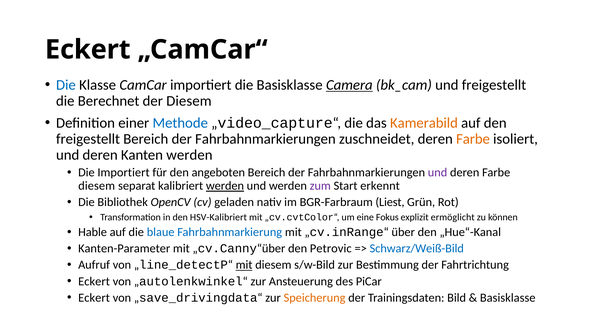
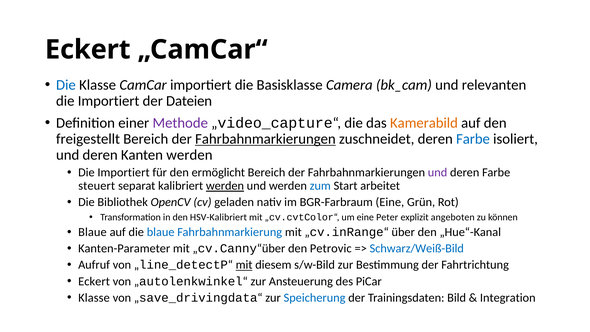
Camera underline: present -> none
und freigestellt: freigestellt -> relevanten
Berechnet at (109, 101): Berechnet -> Importiert
der Diesem: Diesem -> Dateien
Methode colour: blue -> purple
Fahrbahnmarkierungen at (265, 139) underline: none -> present
Farbe at (473, 139) colour: orange -> blue
angeboten: angeboten -> ermöglicht
diesem at (97, 186): diesem -> steuert
zum colour: purple -> blue
erkennt: erkennt -> arbeitet
BGR-Farbraum Liest: Liest -> Eine
Fokus: Fokus -> Peter
ermöglicht: ermöglicht -> angeboten
Hable at (93, 232): Hable -> Blaue
Eckert at (94, 298): Eckert -> Klasse
Speicherung colour: orange -> blue
Basisklasse at (508, 298): Basisklasse -> Integration
